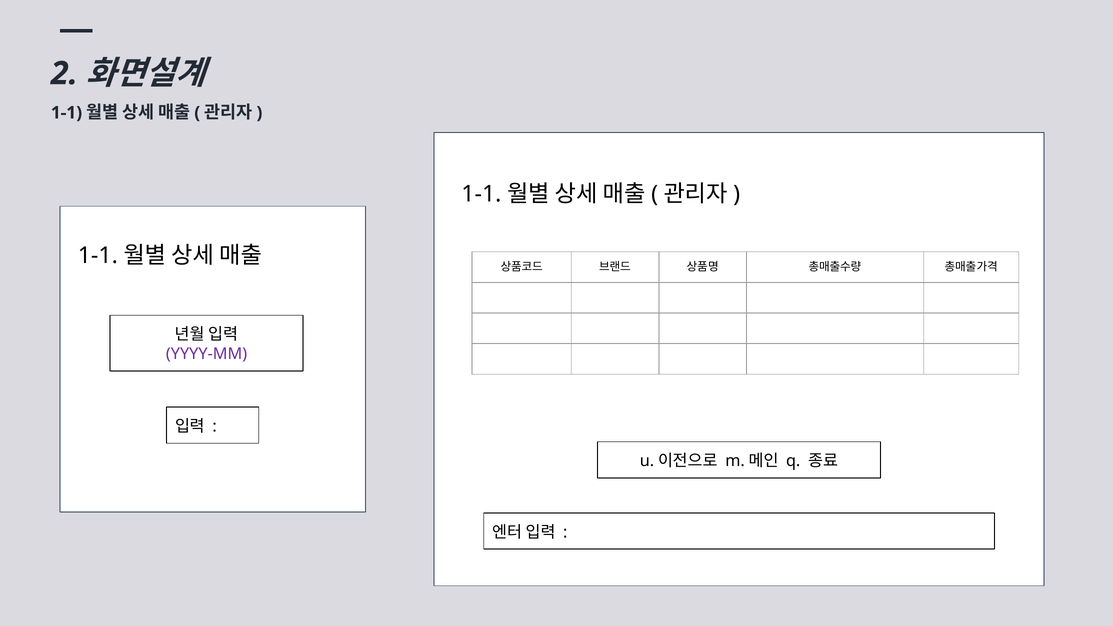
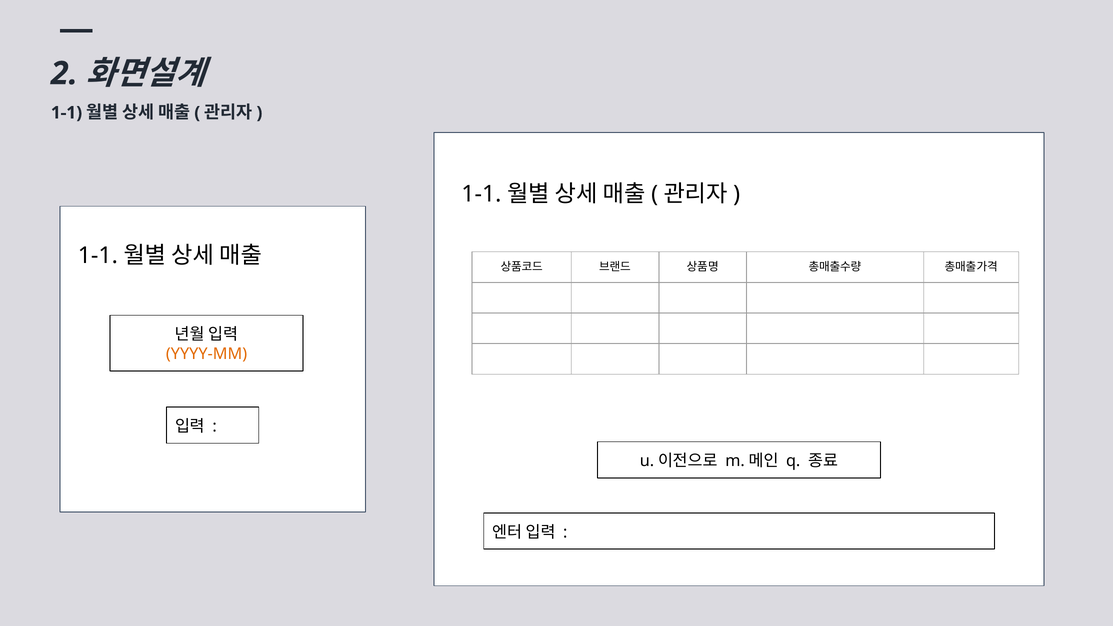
YYYY-MM colour: purple -> orange
